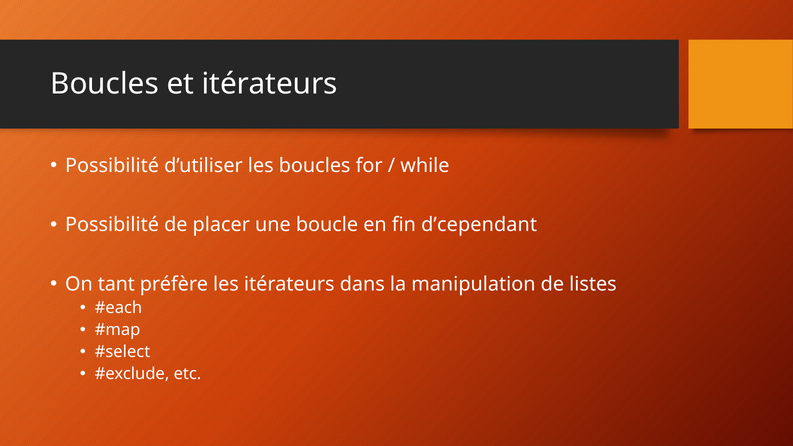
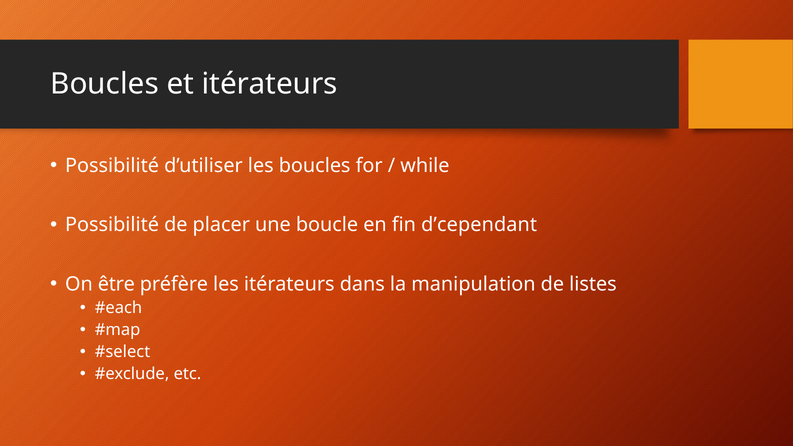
tant: tant -> être
